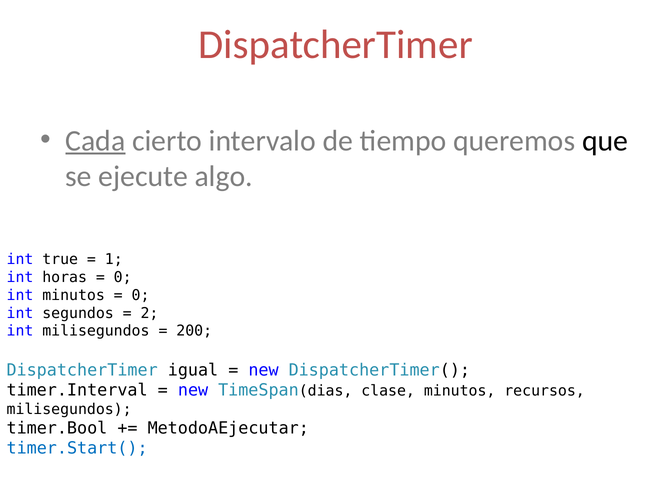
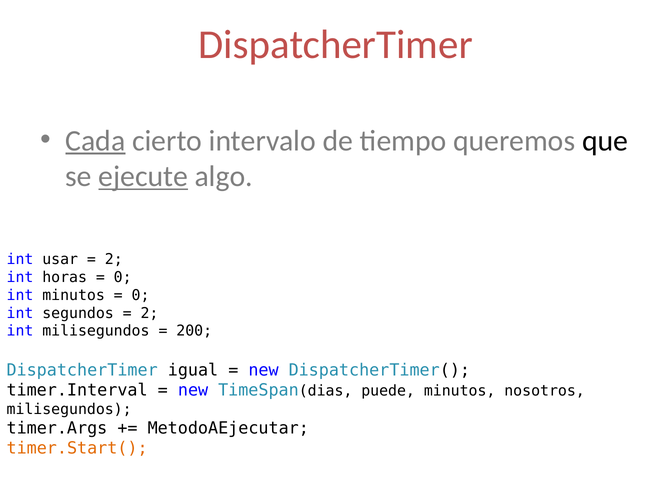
ejecute underline: none -> present
true: true -> usar
1 at (114, 259): 1 -> 2
clase: clase -> puede
recursos: recursos -> nosotros
timer.Bool: timer.Bool -> timer.Args
timer.Start( colour: blue -> orange
